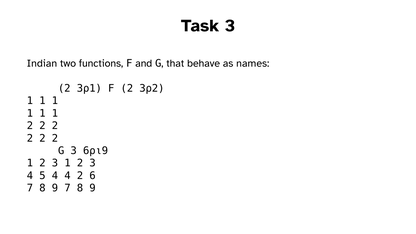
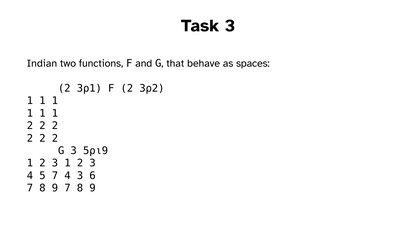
names: names -> spaces
6⍴⍳9: 6⍴⍳9 -> 5⍴⍳9
5 4: 4 -> 7
4 2: 2 -> 3
